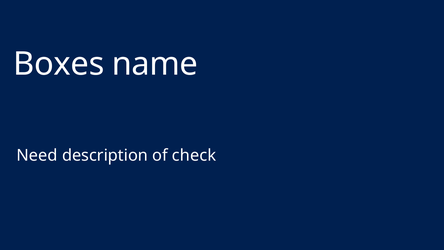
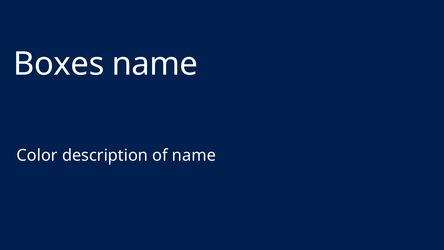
Need: Need -> Color
of check: check -> name
